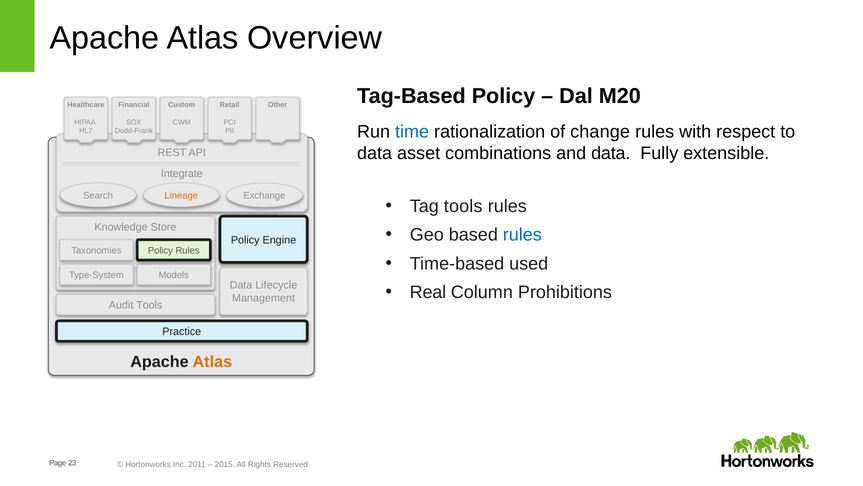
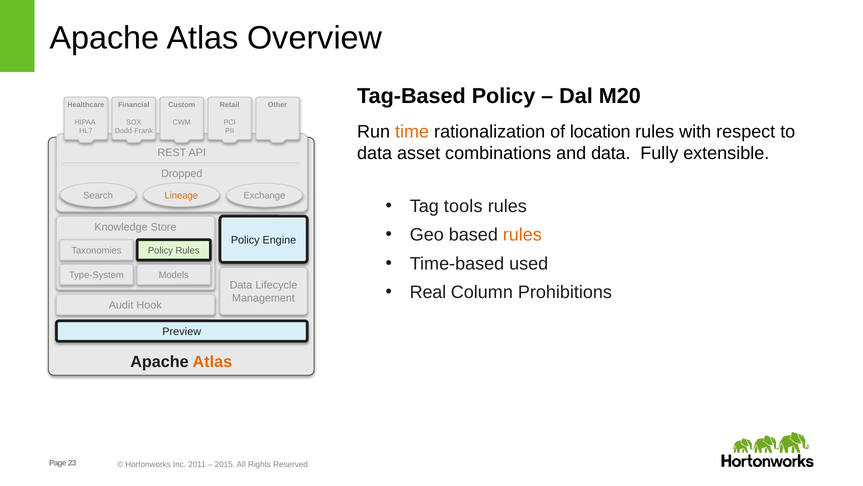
time colour: blue -> orange
change: change -> location
Integrate: Integrate -> Dropped
rules at (522, 235) colour: blue -> orange
Audit Tools: Tools -> Hook
Practice: Practice -> Preview
